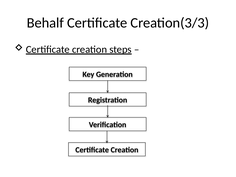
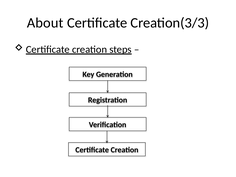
Behalf: Behalf -> About
